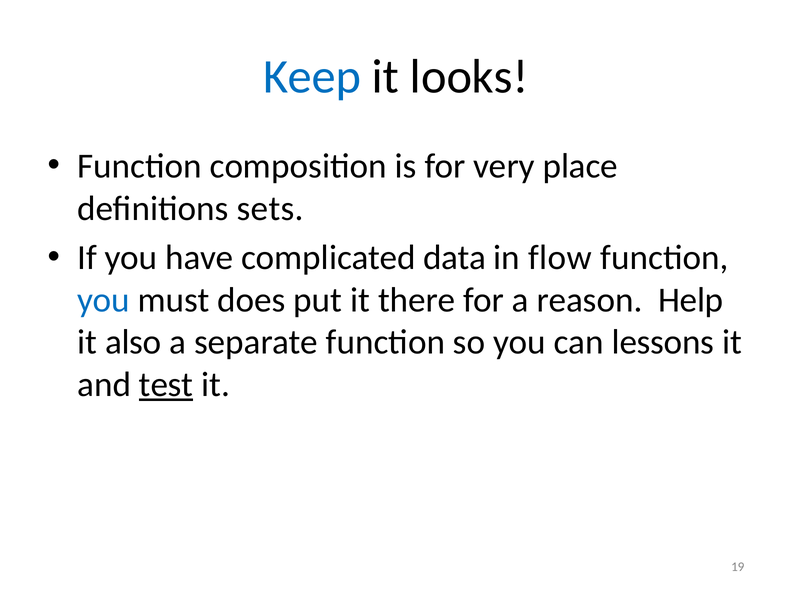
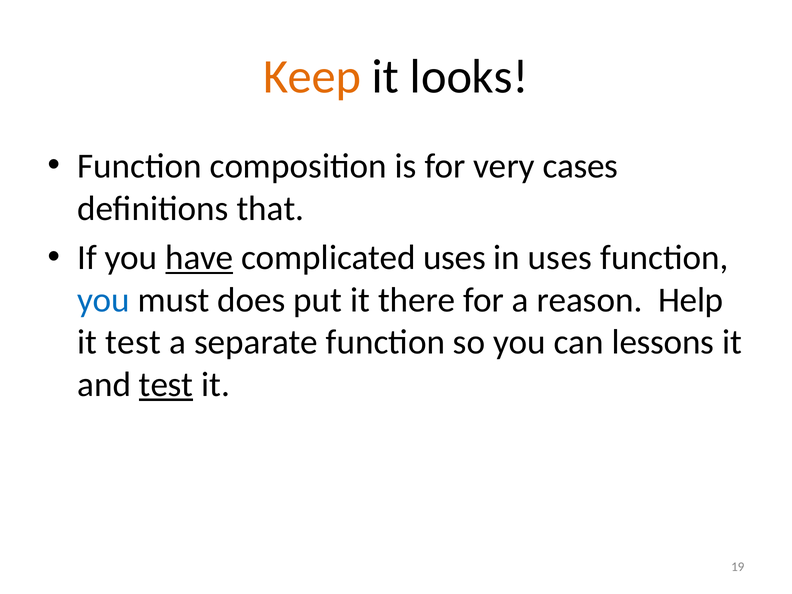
Keep colour: blue -> orange
place: place -> cases
sets: sets -> that
have underline: none -> present
complicated data: data -> uses
in flow: flow -> uses
it also: also -> test
